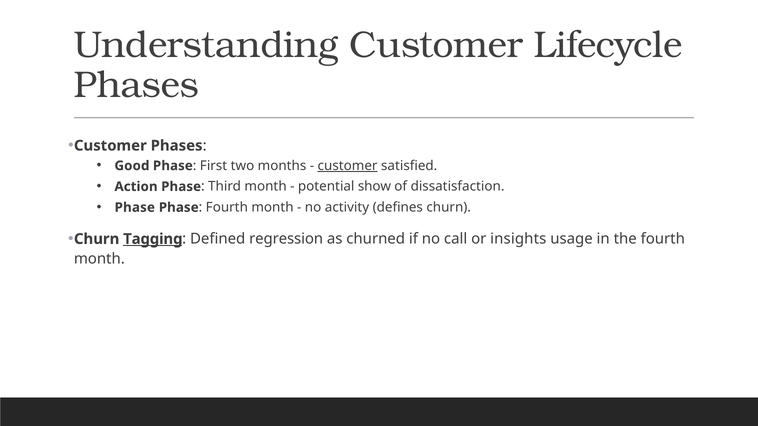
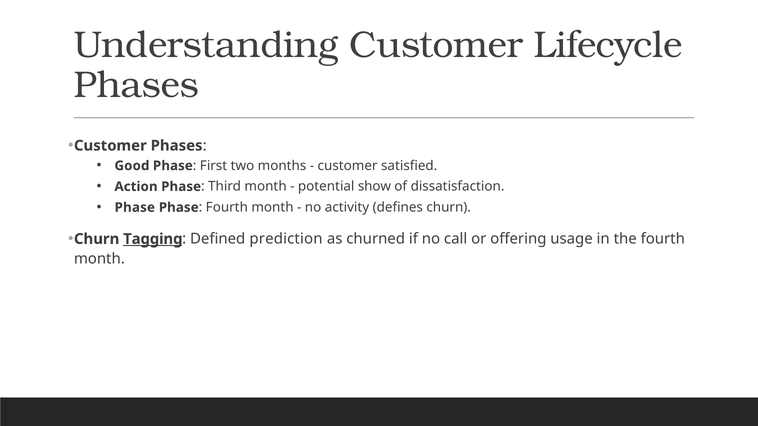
customer at (348, 166) underline: present -> none
regression: regression -> prediction
insights: insights -> offering
